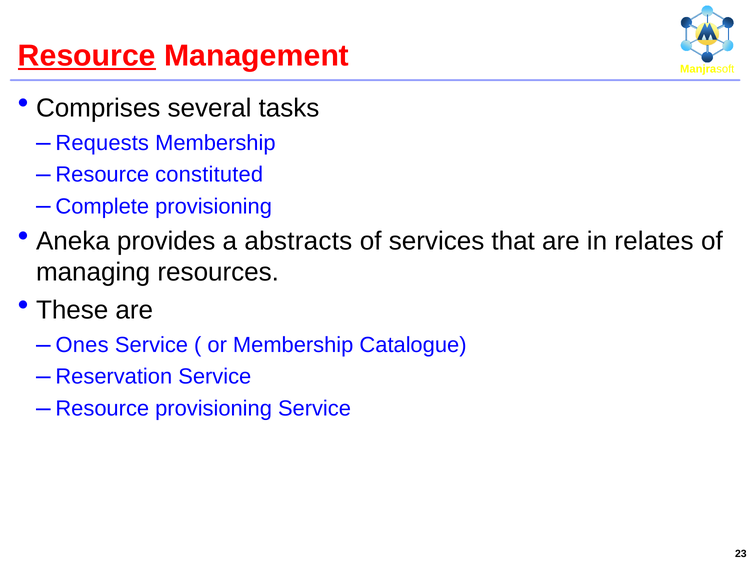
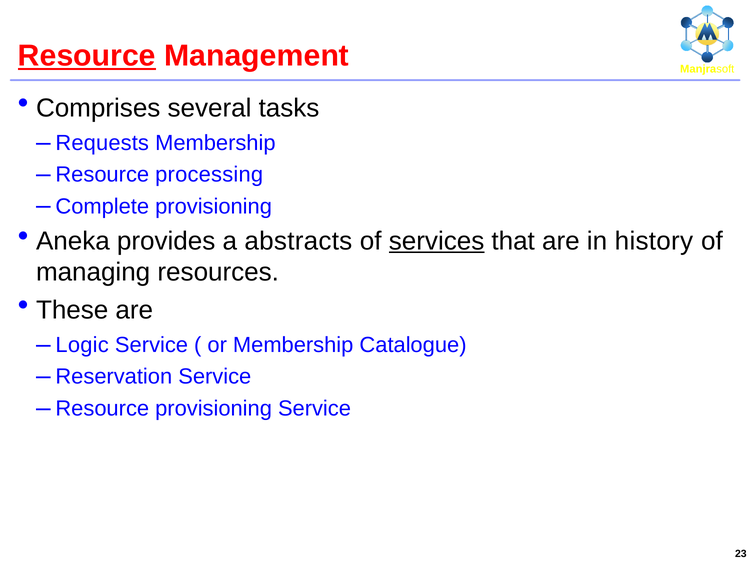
constituted: constituted -> processing
services underline: none -> present
relates: relates -> history
Ones: Ones -> Logic
